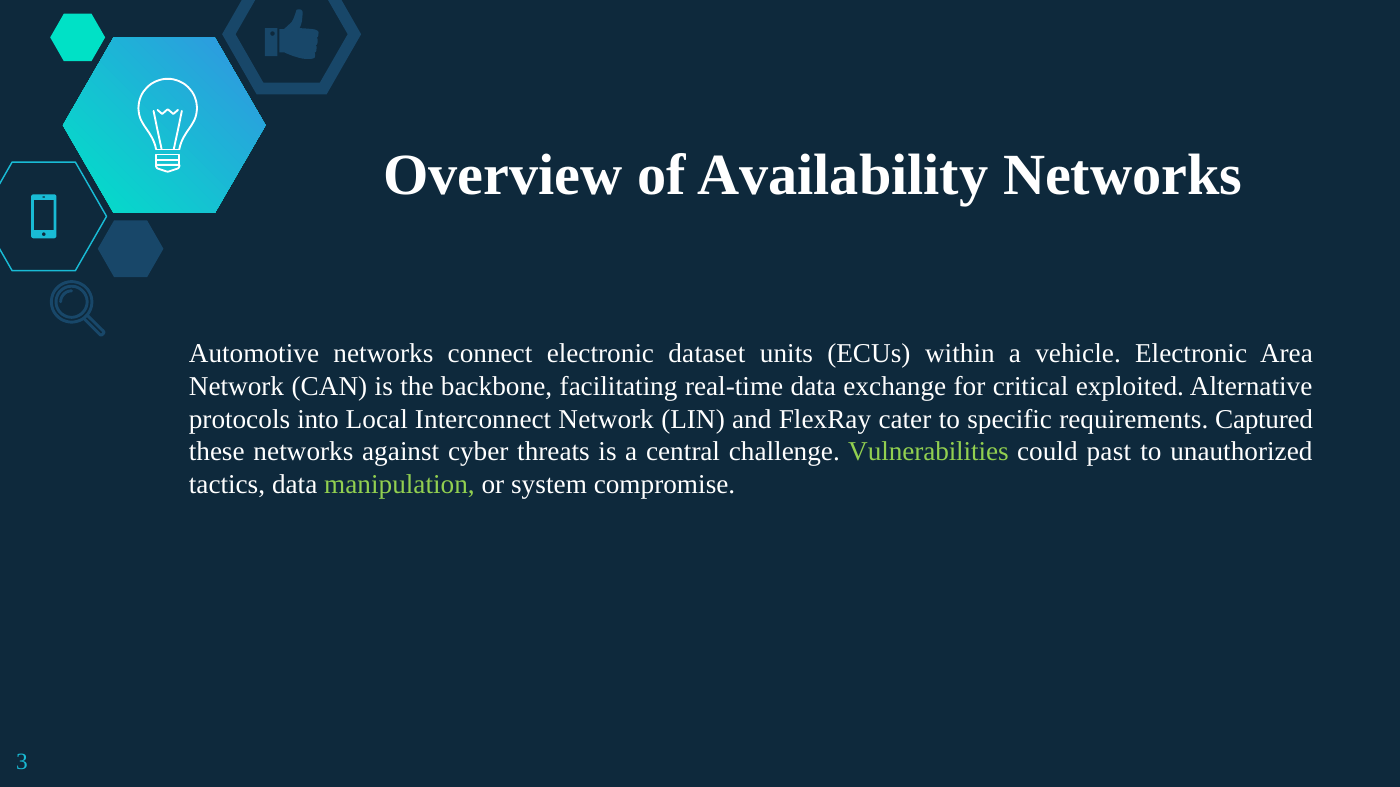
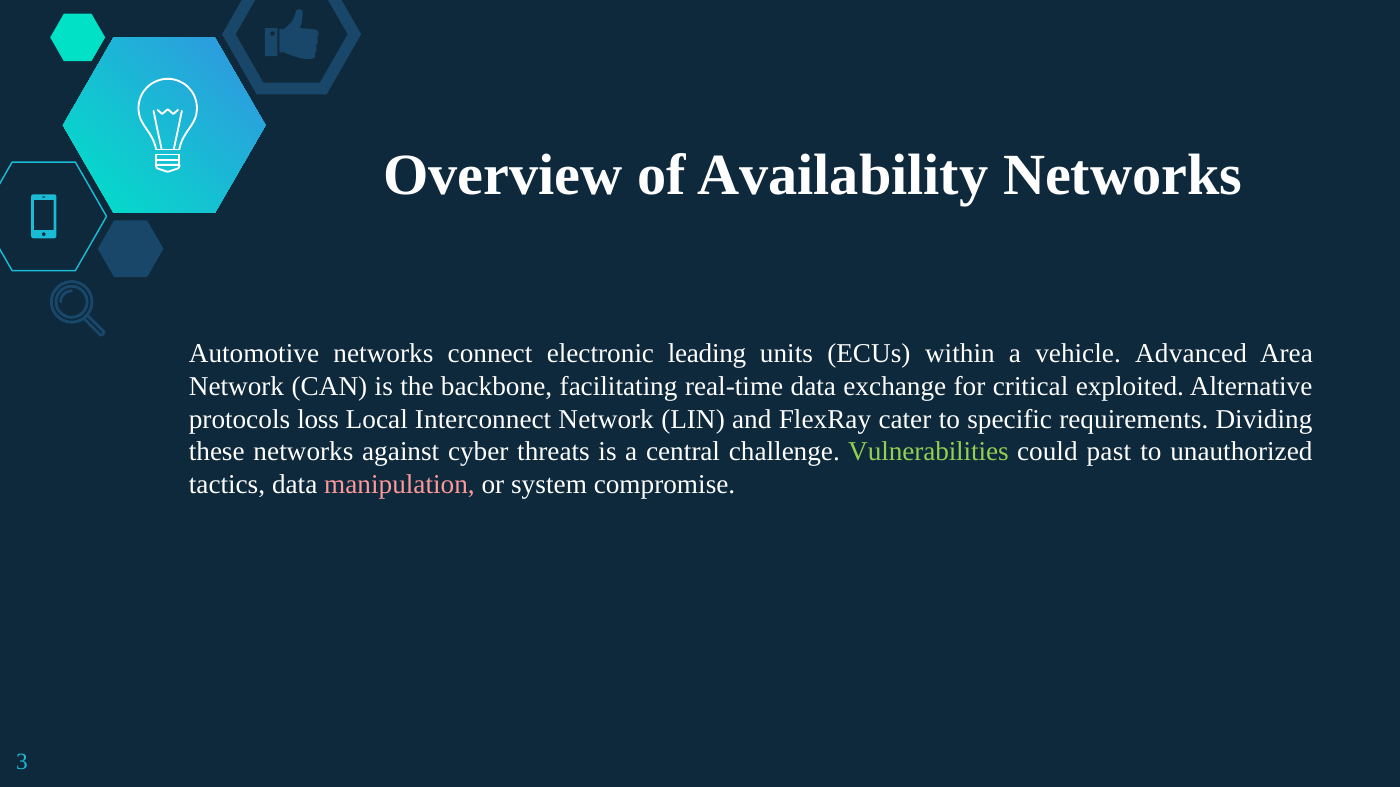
dataset: dataset -> leading
vehicle Electronic: Electronic -> Advanced
into: into -> loss
Captured: Captured -> Dividing
manipulation colour: light green -> pink
